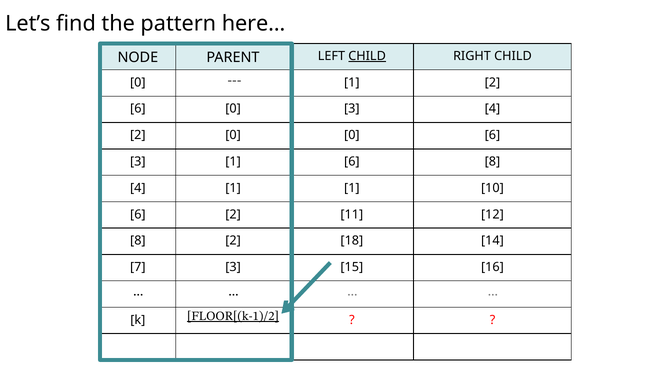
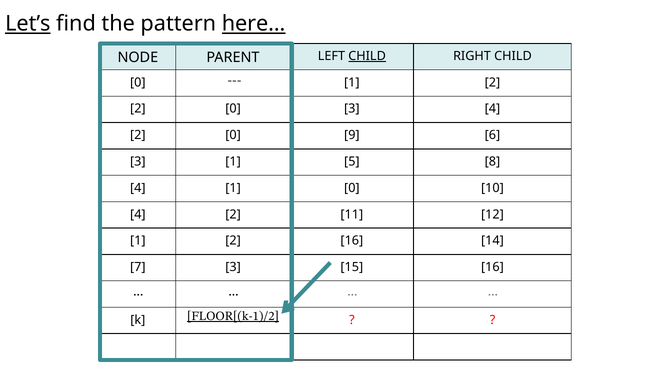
Let’s underline: none -> present
here… underline: none -> present
6 at (138, 109): 6 -> 2
0 0: 0 -> 9
1 6: 6 -> 5
1 1: 1 -> 0
6 at (138, 214): 6 -> 4
8 at (138, 240): 8 -> 1
2 18: 18 -> 16
